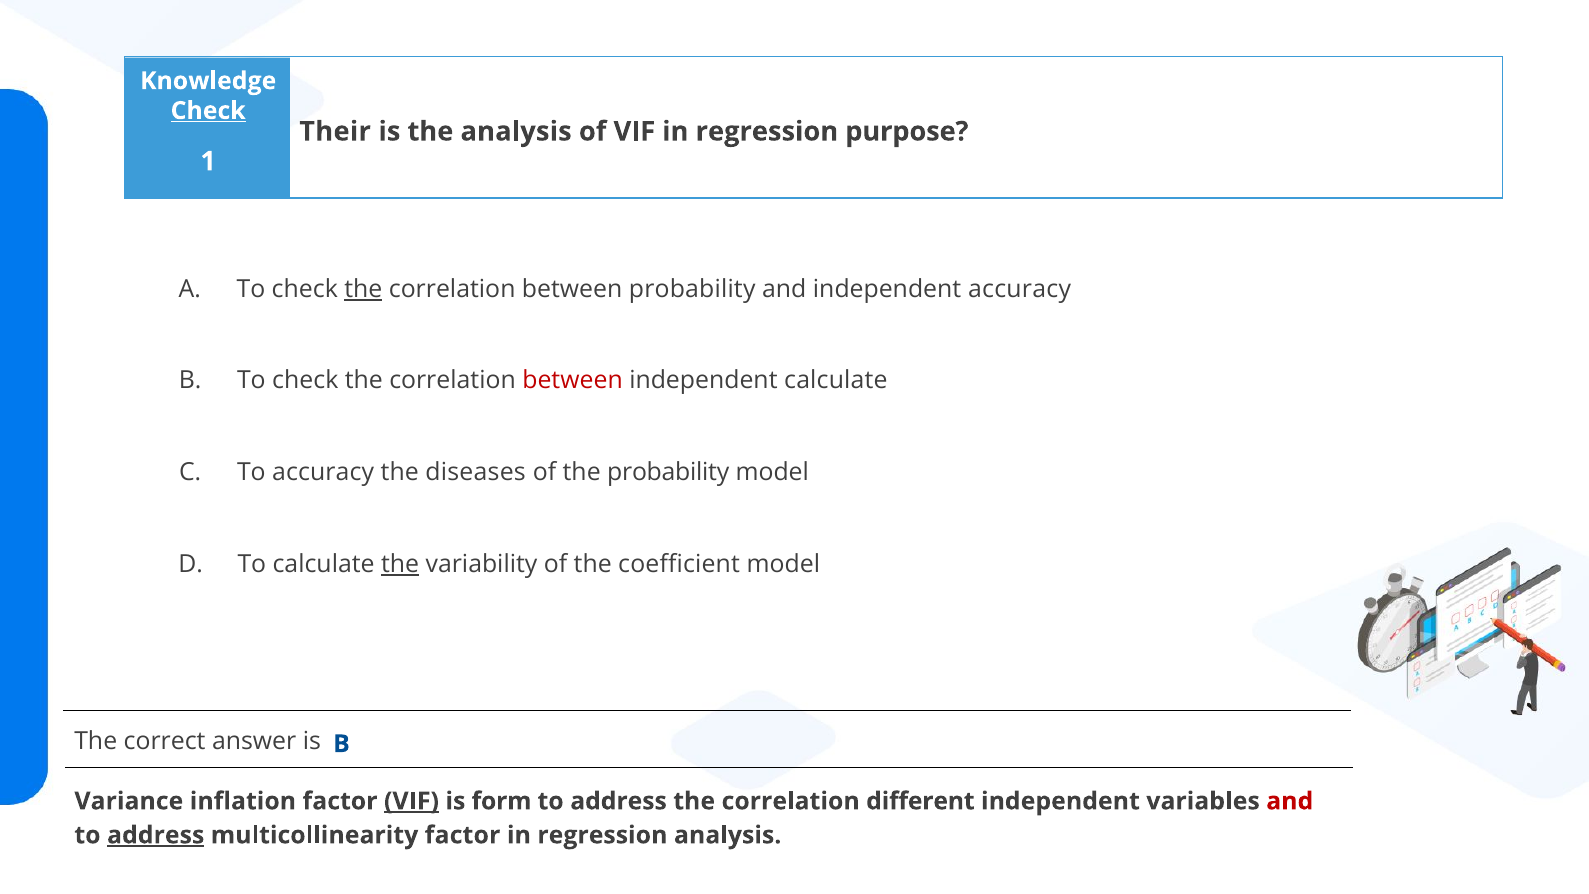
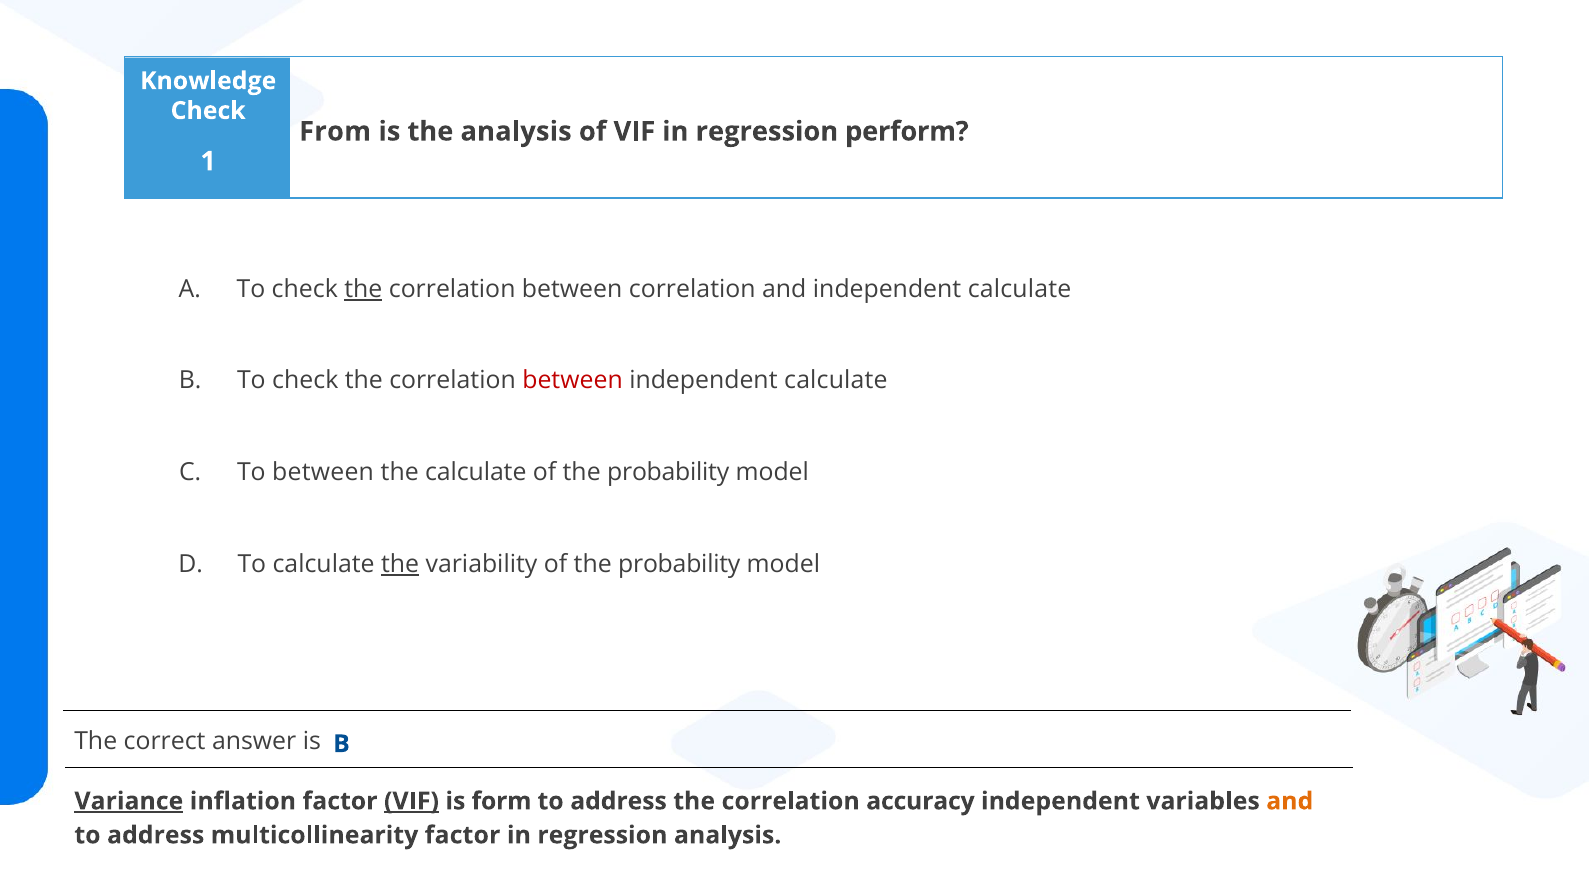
Check at (208, 111) underline: present -> none
Their: Their -> From
purpose: purpose -> perform
between probability: probability -> correlation
and independent accuracy: accuracy -> calculate
To accuracy: accuracy -> between
the diseases: diseases -> calculate
variability of the coefficient: coefficient -> probability
Variance underline: none -> present
different: different -> accuracy
and at (1290, 801) colour: red -> orange
address at (156, 835) underline: present -> none
